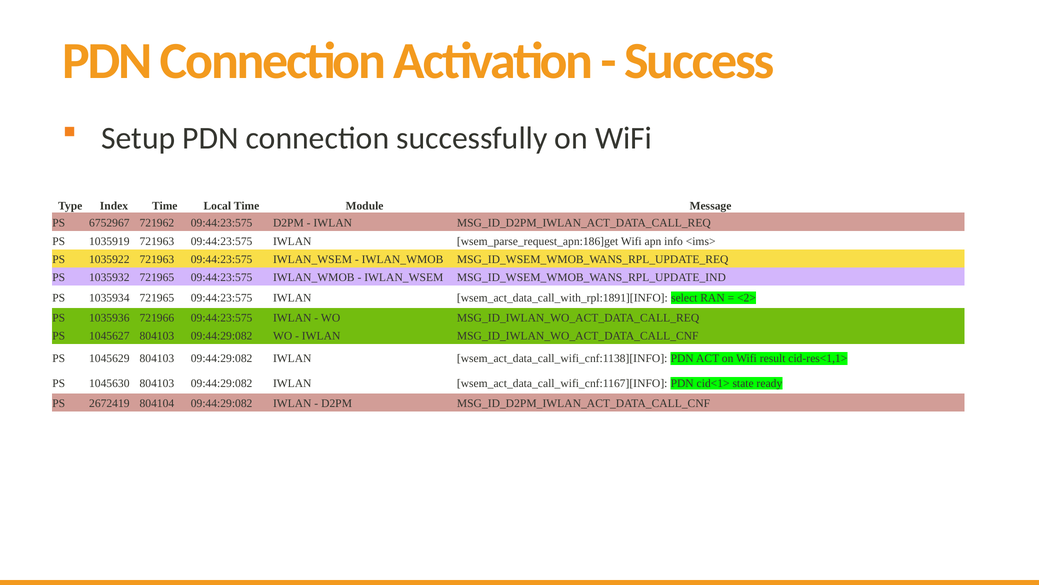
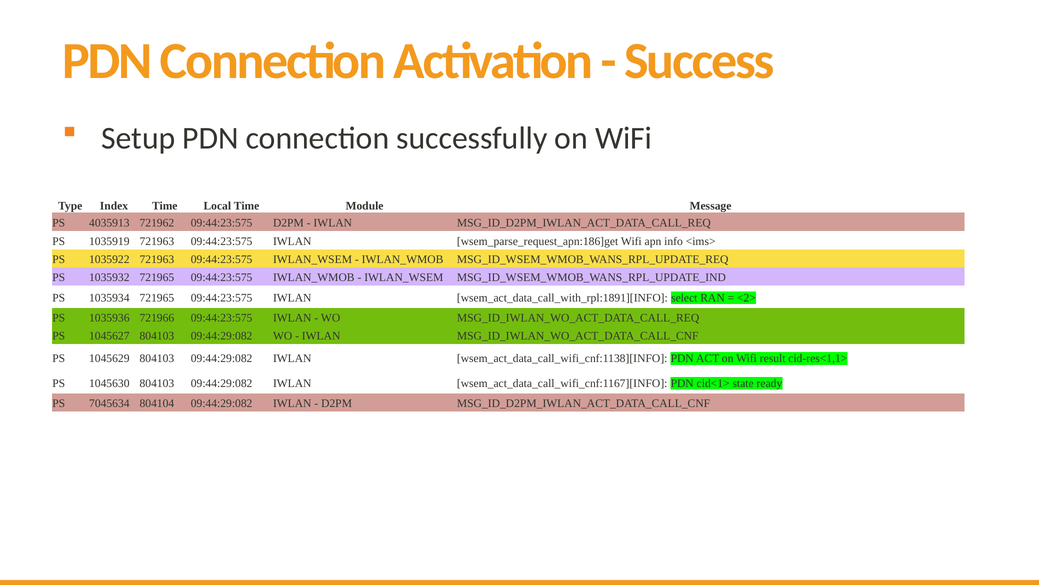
6752967: 6752967 -> 4035913
2672419: 2672419 -> 7045634
